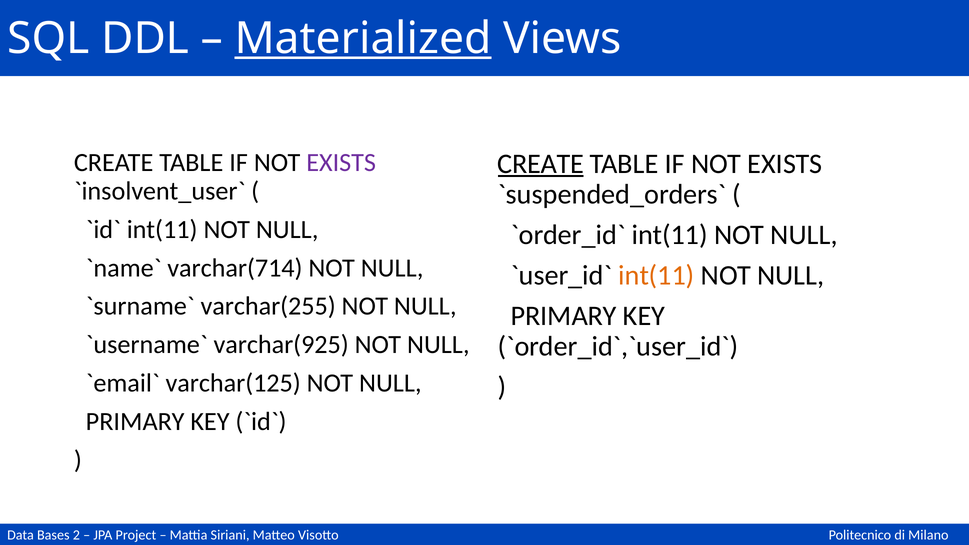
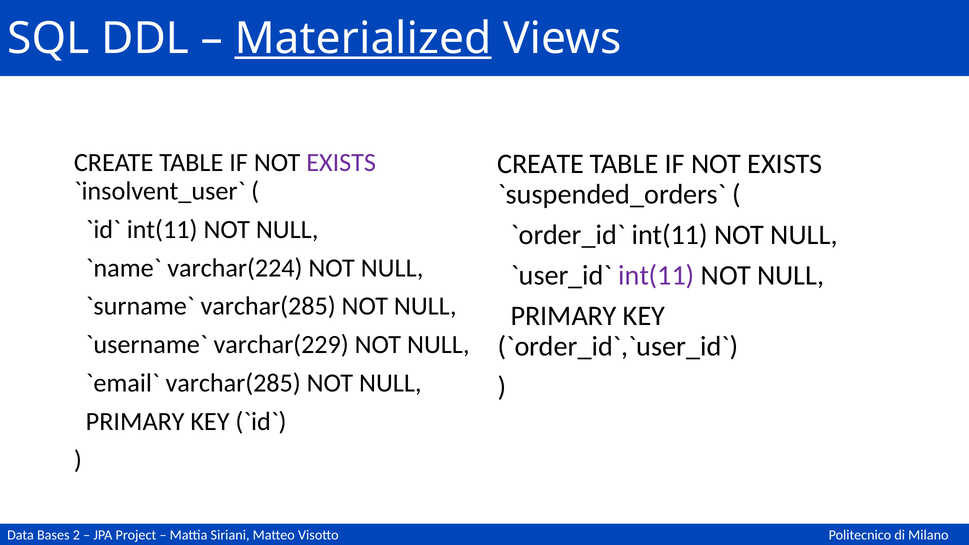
CREATE at (541, 164) underline: present -> none
varchar(714: varchar(714 -> varchar(224
int(11 at (656, 275) colour: orange -> purple
varchar(255 at (268, 306): varchar(255 -> varchar(285
varchar(925: varchar(925 -> varchar(229
varchar(125 at (233, 383): varchar(125 -> varchar(285
